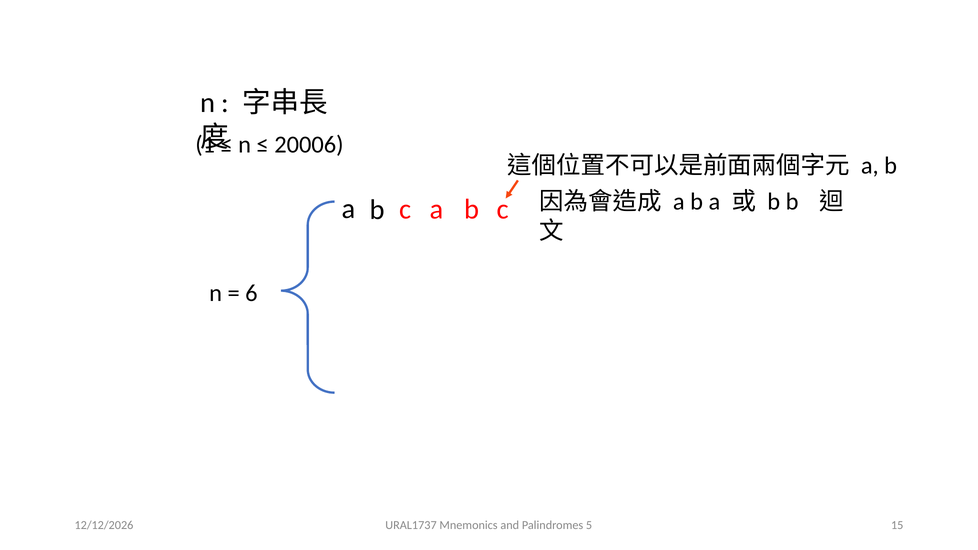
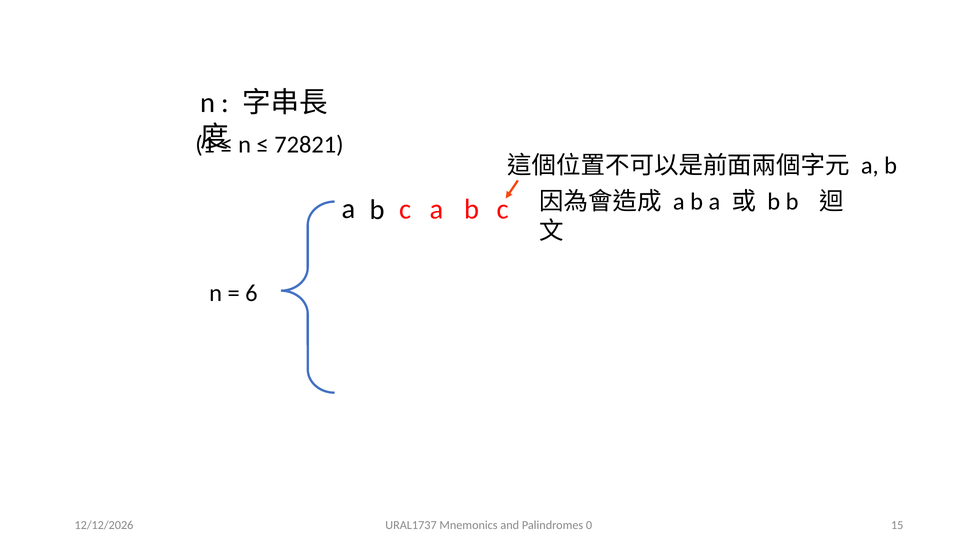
20006: 20006 -> 72821
5: 5 -> 0
